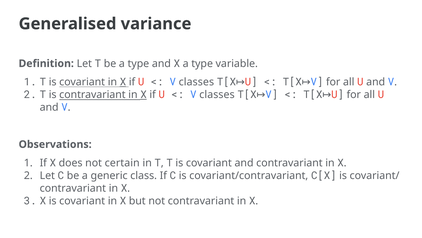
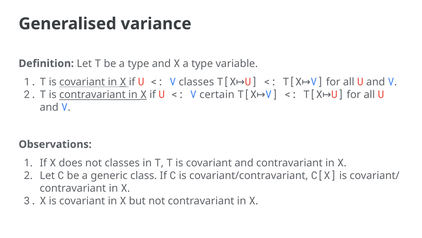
classes at (217, 95): classes -> certain
not certain: certain -> classes
